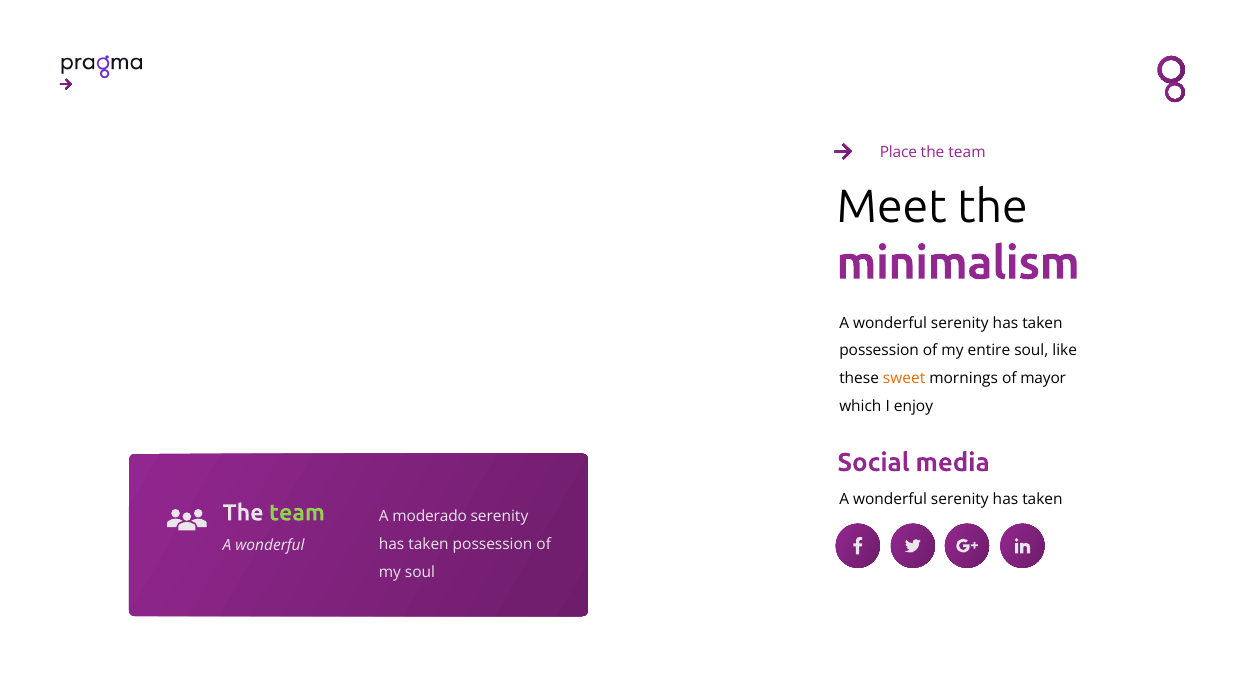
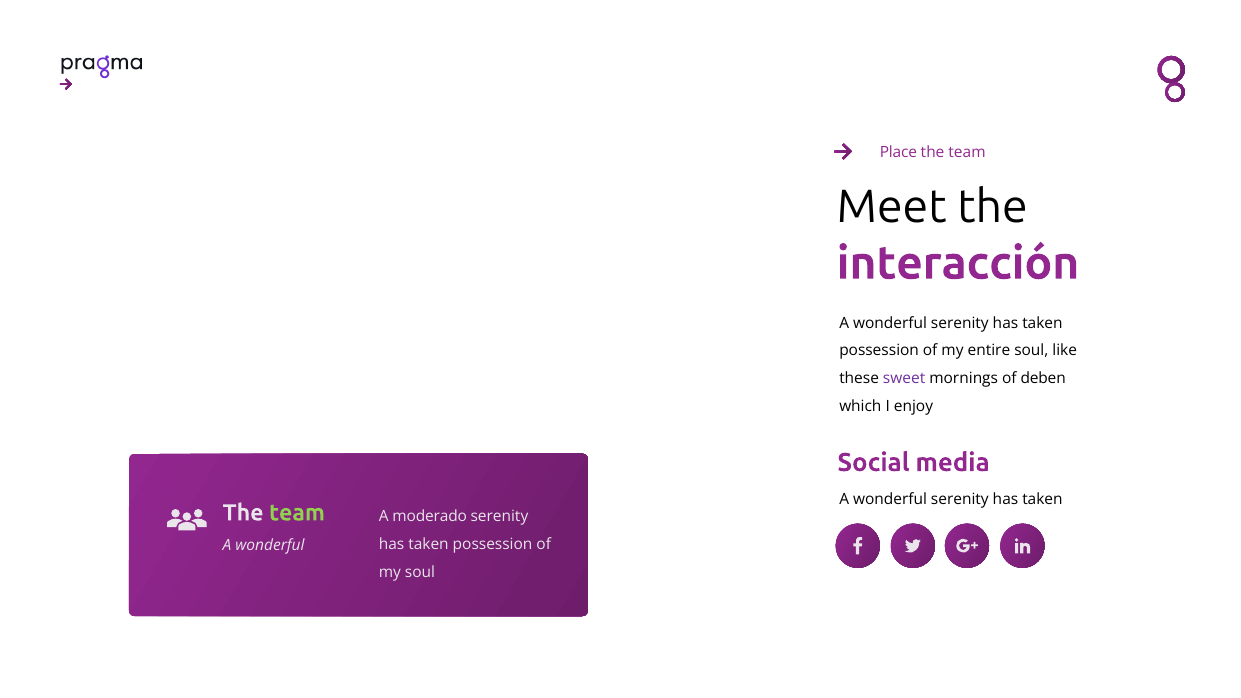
minimalism: minimalism -> interacción
sweet colour: orange -> purple
mayor: mayor -> deben
